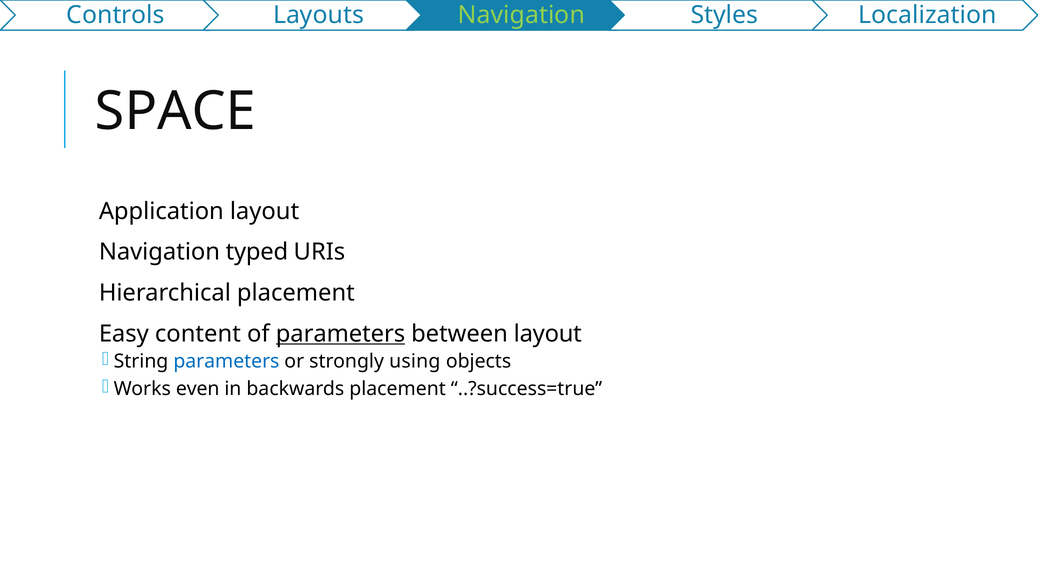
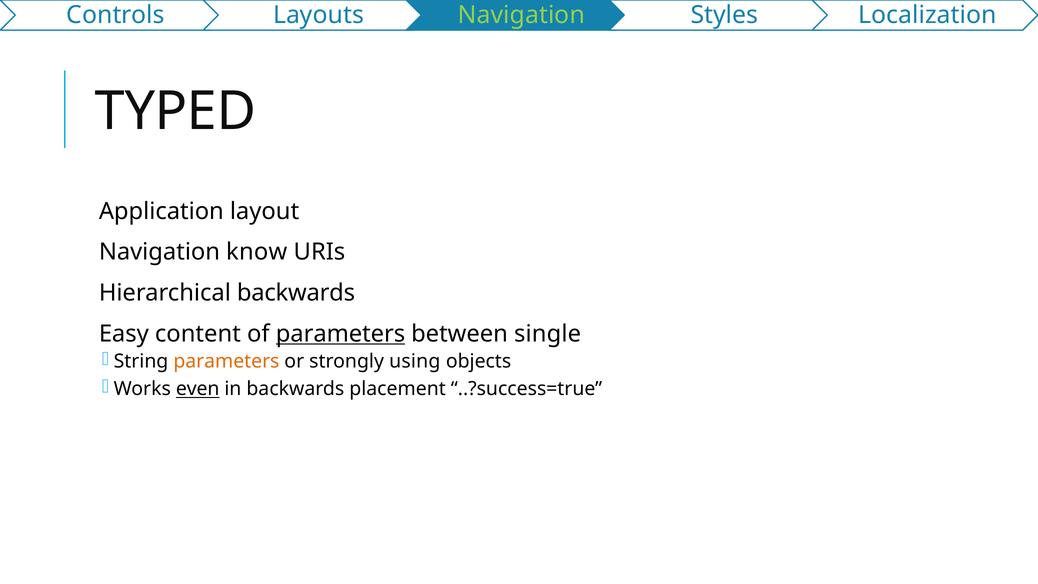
SPACE: SPACE -> TYPED
typed: typed -> know
Hierarchical placement: placement -> backwards
between layout: layout -> single
parameters at (226, 361) colour: blue -> orange
even underline: none -> present
